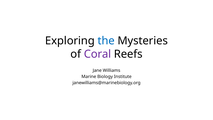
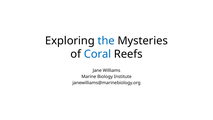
Coral colour: purple -> blue
